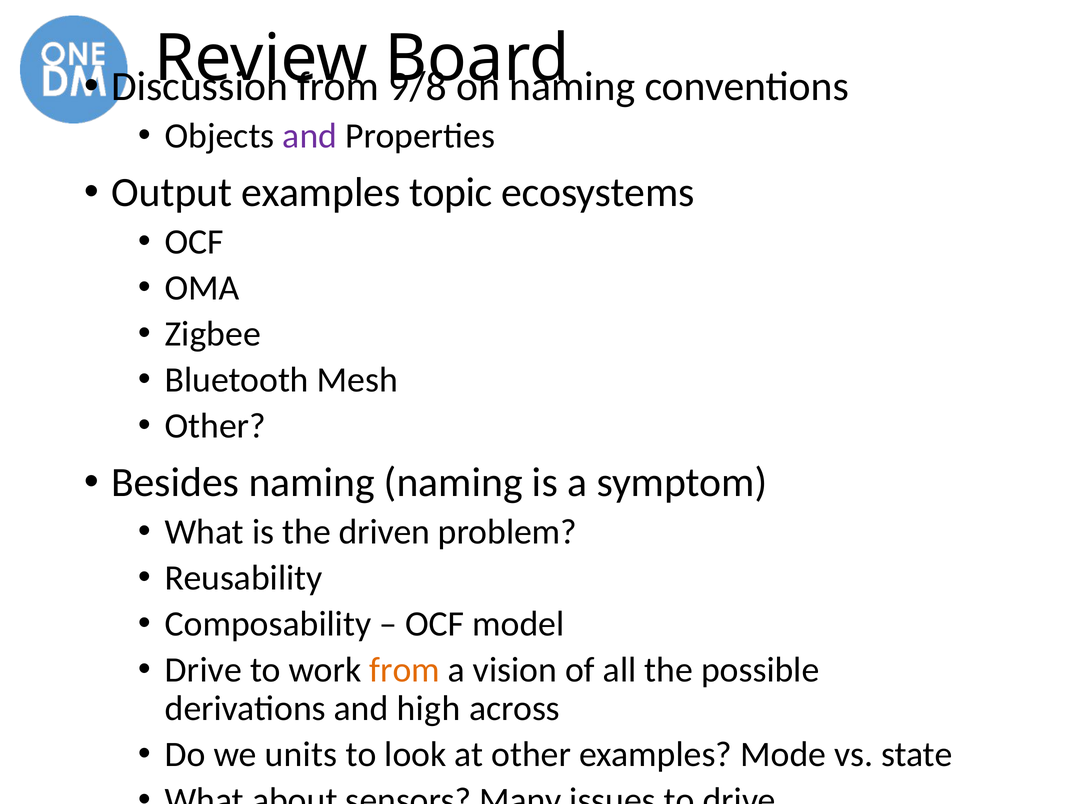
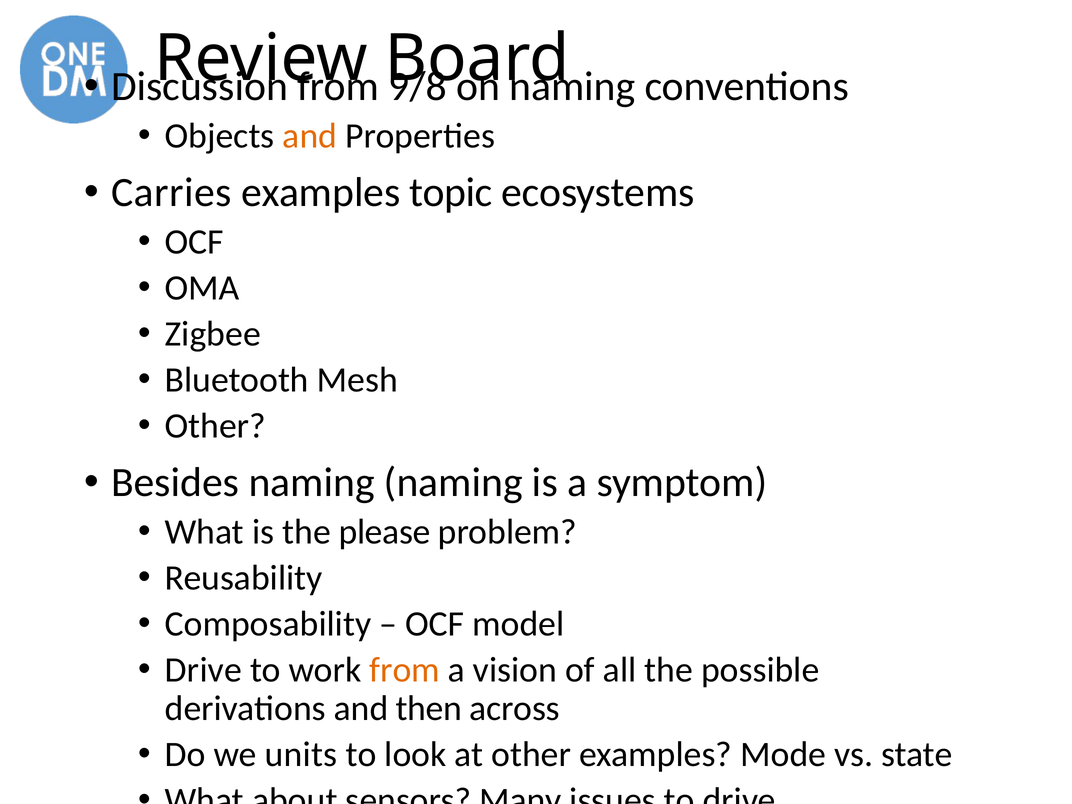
and at (310, 136) colour: purple -> orange
Output: Output -> Carries
driven: driven -> please
high: high -> then
